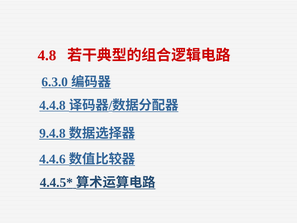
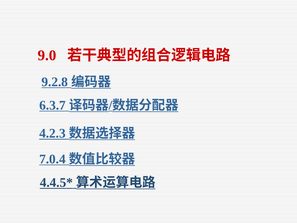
4.8: 4.8 -> 9.0
6.3.0: 6.3.0 -> 9.2.8
4.4.8: 4.4.8 -> 6.3.7
9.4.8: 9.4.8 -> 4.2.3
4.4.6: 4.4.6 -> 7.0.4
